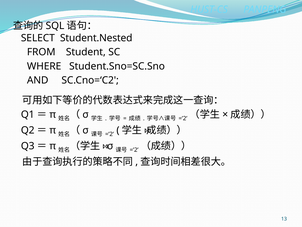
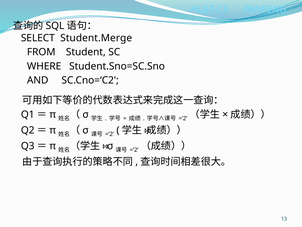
Student.Nested: Student.Nested -> Student.Merge
